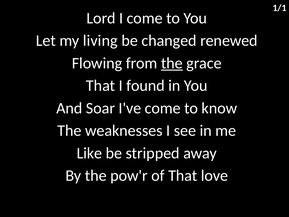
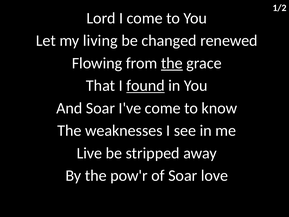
1/1: 1/1 -> 1/2
found underline: none -> present
Like: Like -> Live
of That: That -> Soar
